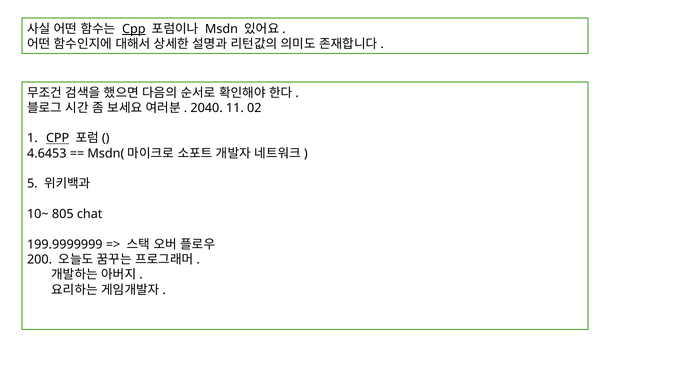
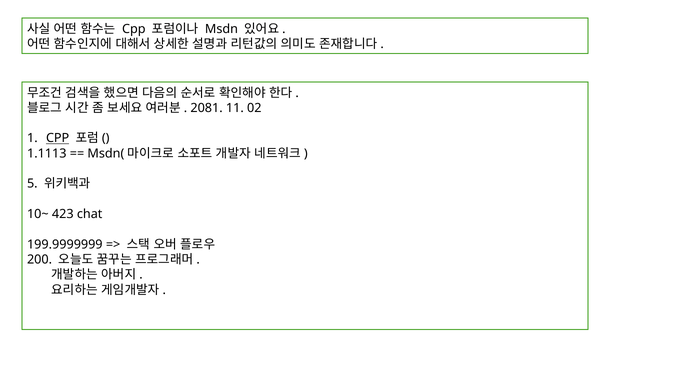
Cpp at (134, 29) underline: present -> none
2040: 2040 -> 2081
4.6453: 4.6453 -> 1.1113
805: 805 -> 423
